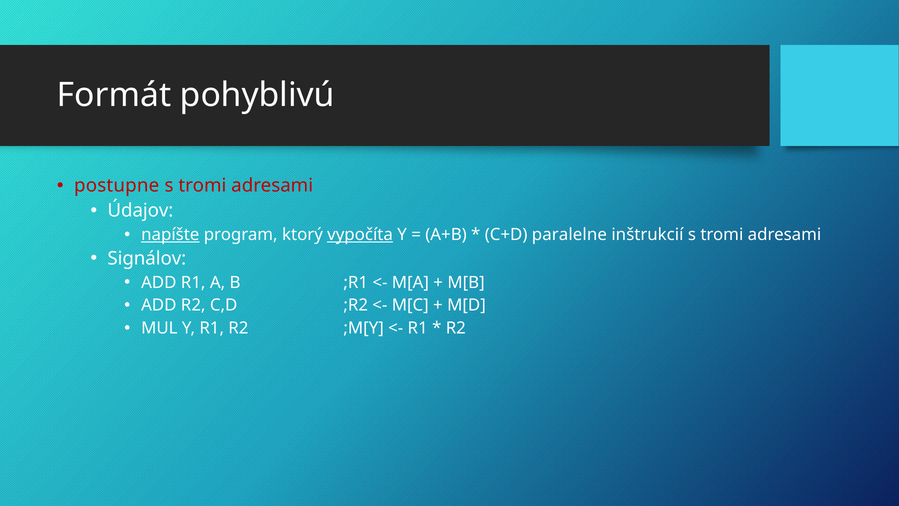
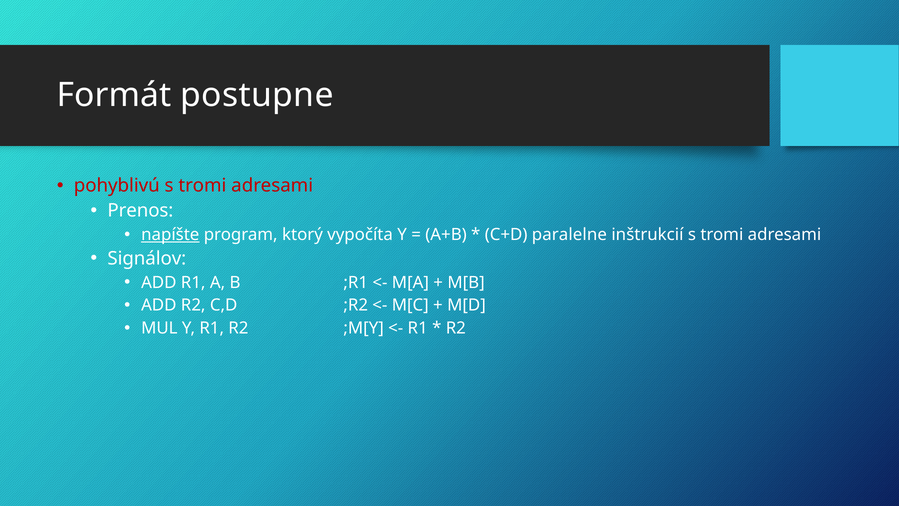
pohyblivú: pohyblivú -> postupne
postupne: postupne -> pohyblivú
Údajov: Údajov -> Prenos
vypočíta underline: present -> none
